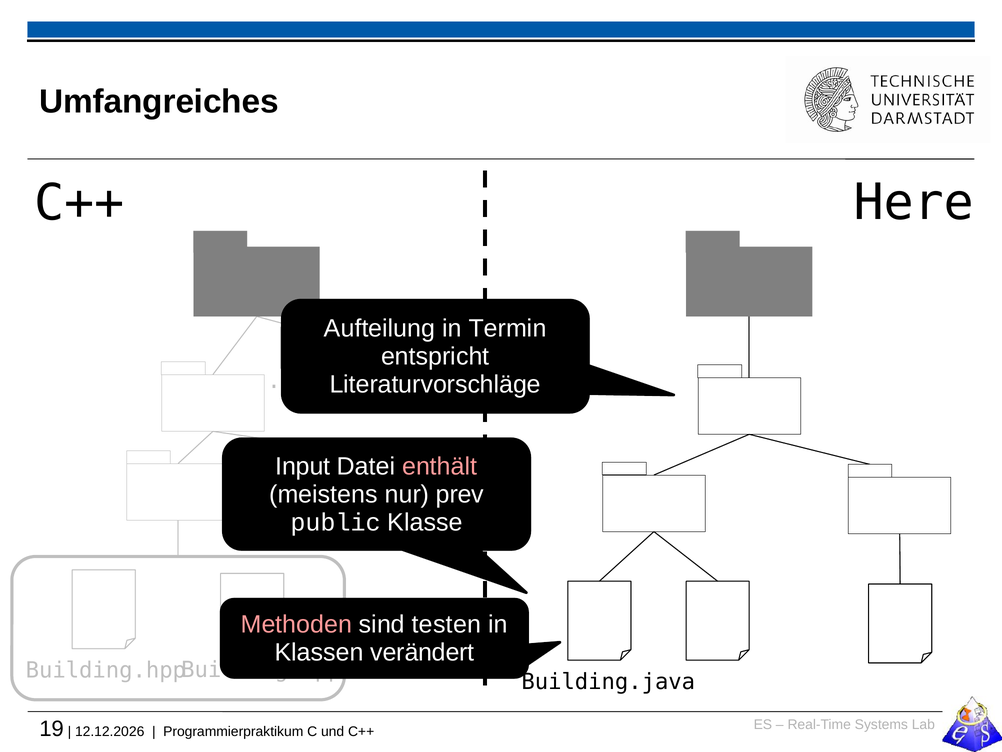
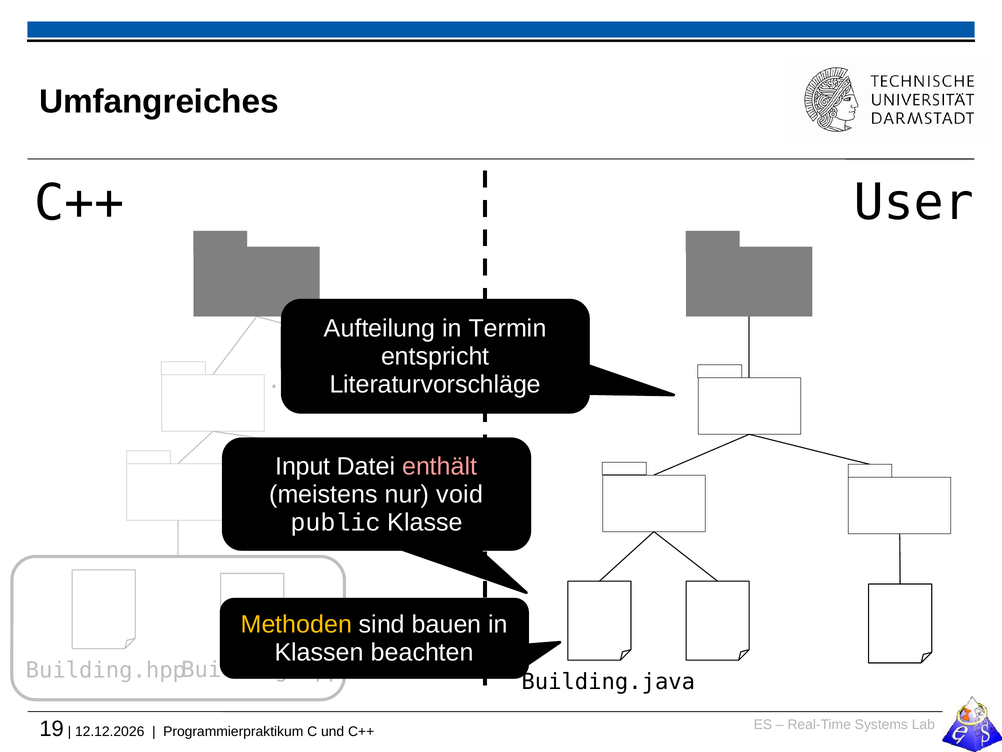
Here: Here -> User
prev: prev -> void
Methoden colour: pink -> yellow
testen: testen -> bauen
verändert: verändert -> beachten
